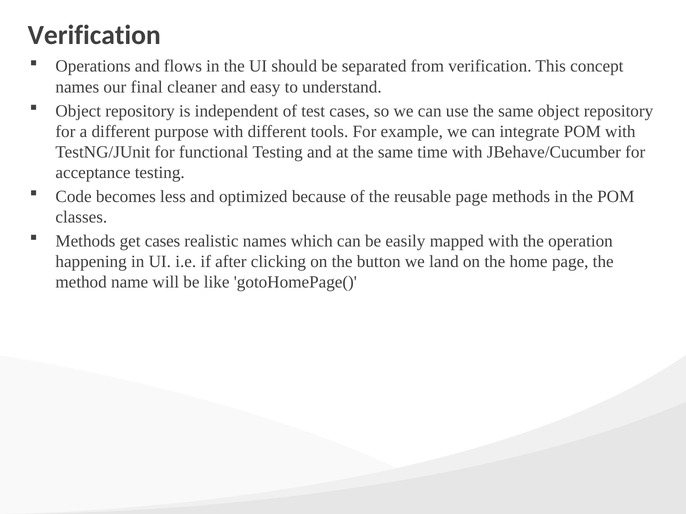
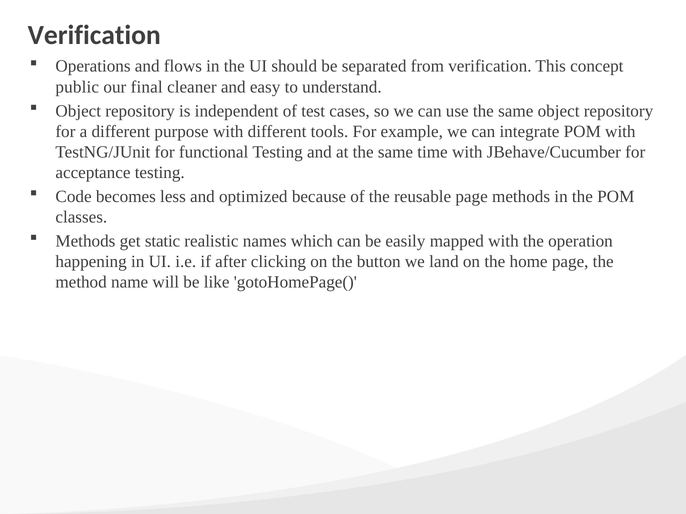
names at (77, 87): names -> public
get cases: cases -> static
